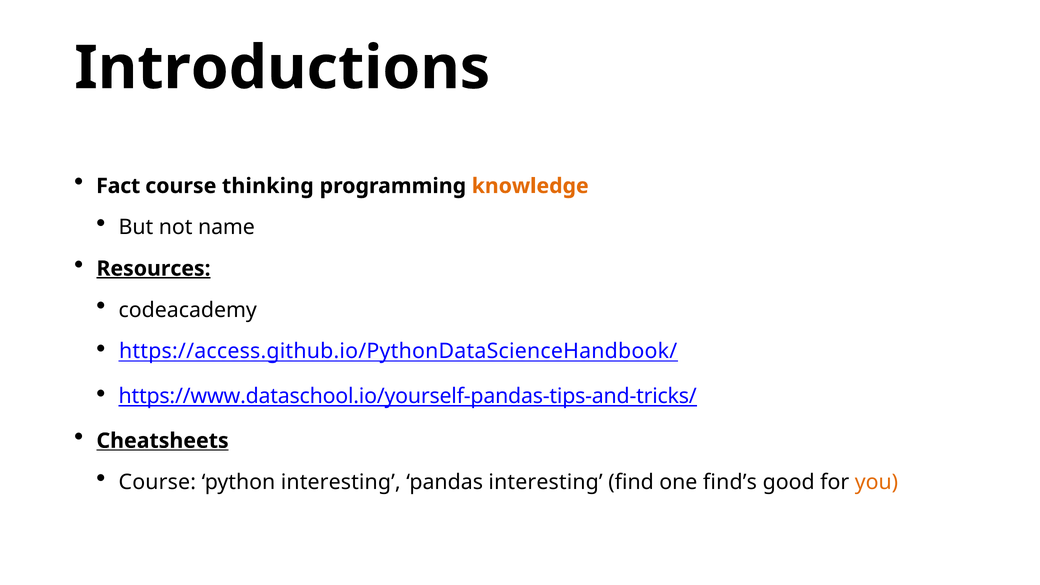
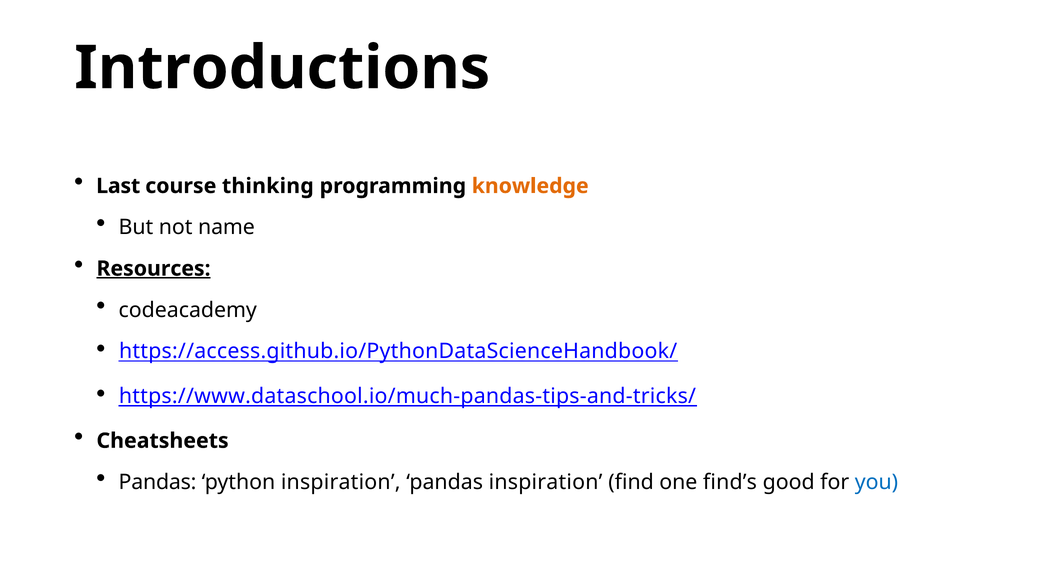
Fact: Fact -> Last
https://www.dataschool.io/yourself-pandas-tips-and-tricks/: https://www.dataschool.io/yourself-pandas-tips-and-tricks/ -> https://www.dataschool.io/much-pandas-tips-and-tricks/
Cheatsheets underline: present -> none
Course at (157, 482): Course -> Pandas
python interesting: interesting -> inspiration
pandas interesting: interesting -> inspiration
you colour: orange -> blue
